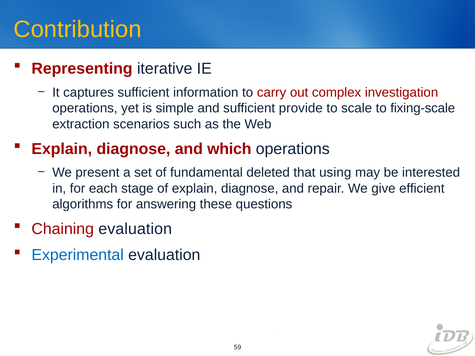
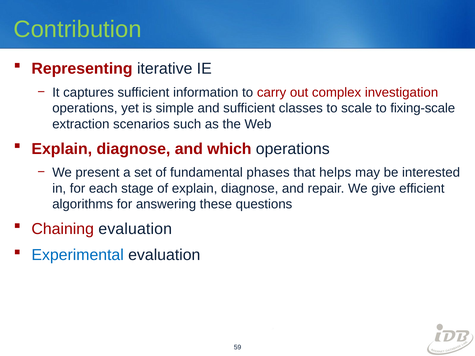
Contribution colour: yellow -> light green
provide: provide -> classes
deleted: deleted -> phases
using: using -> helps
